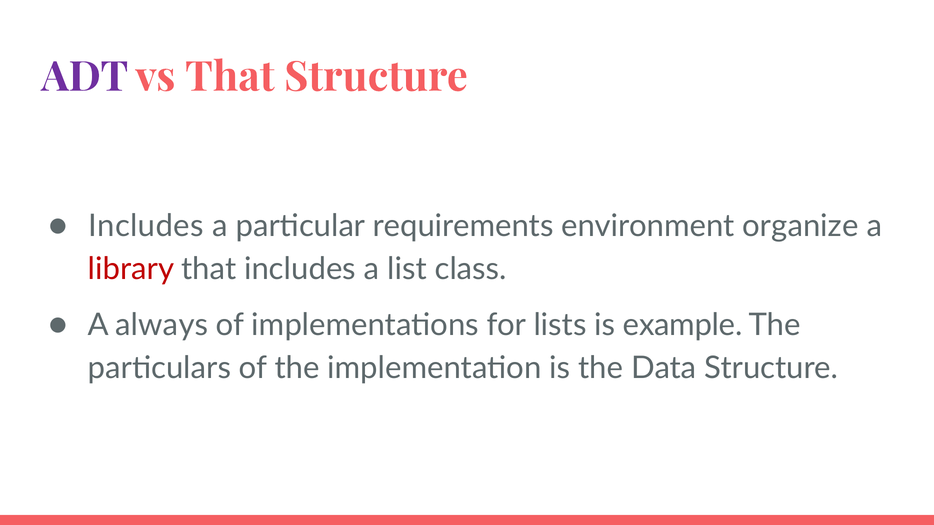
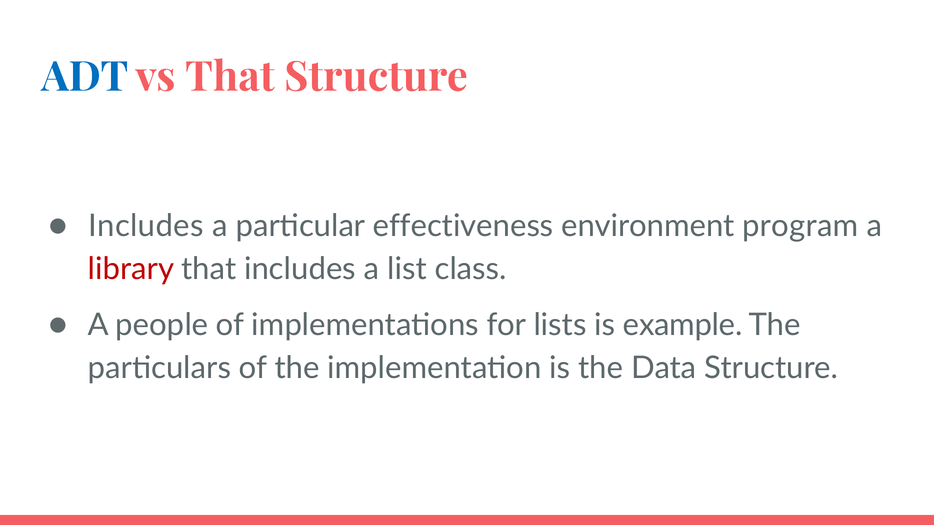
ADT colour: purple -> blue
requirements: requirements -> effectiveness
organize: organize -> program
always: always -> people
